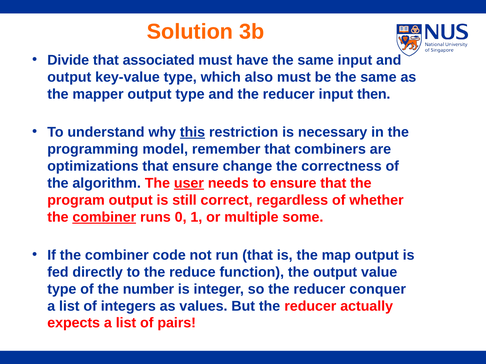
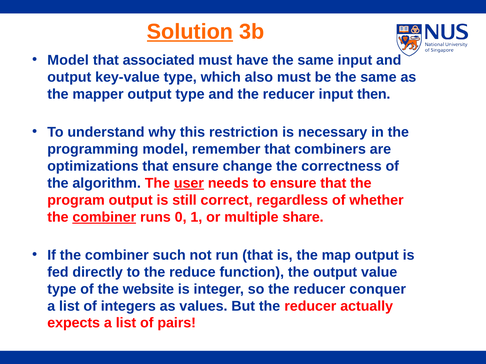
Solution underline: none -> present
Divide at (68, 60): Divide -> Model
this underline: present -> none
some: some -> share
code: code -> such
number: number -> website
